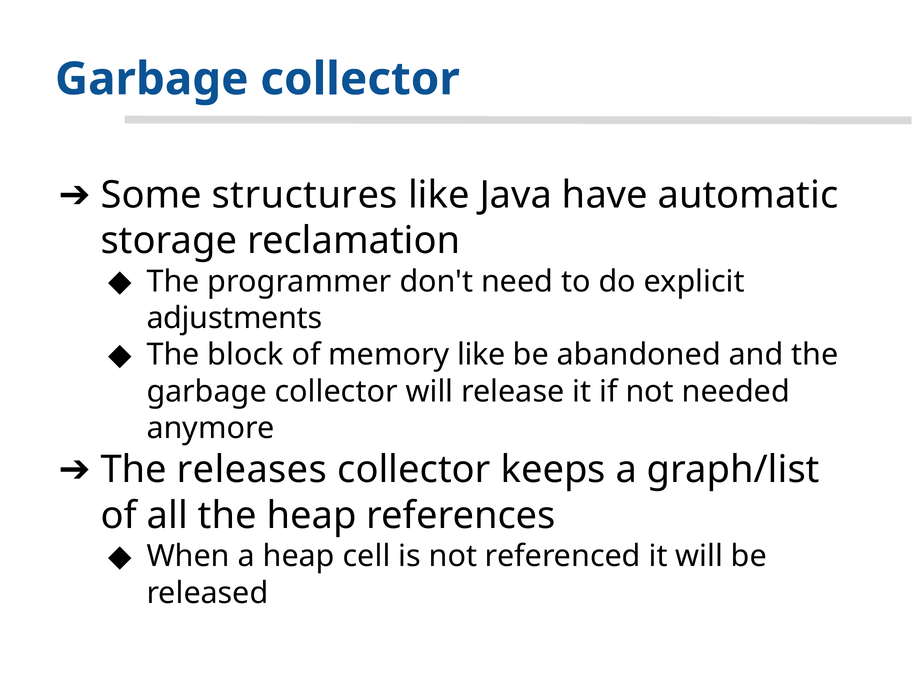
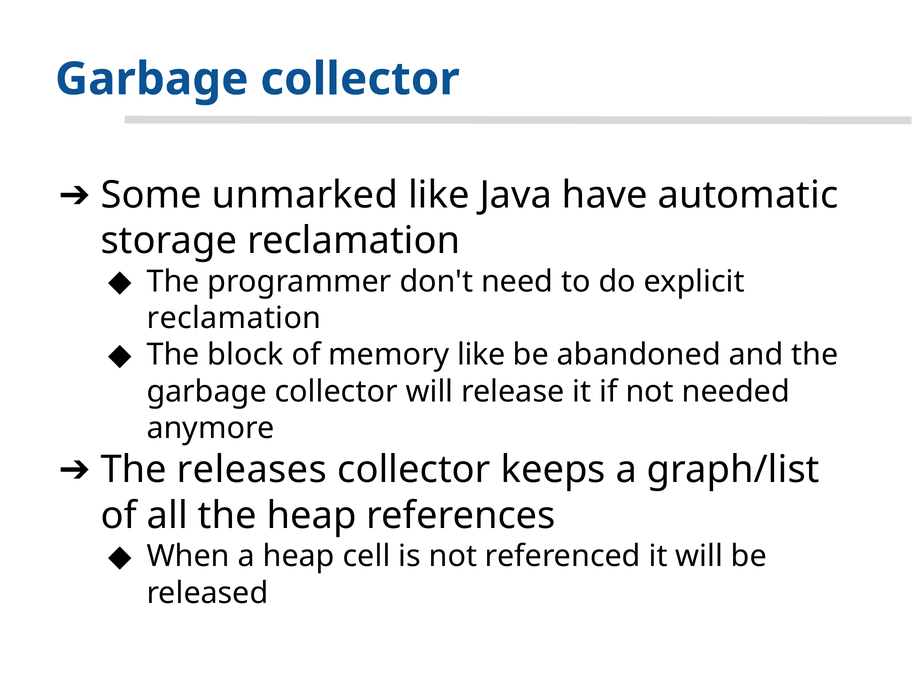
structures: structures -> unmarked
adjustments at (234, 318): adjustments -> reclamation
